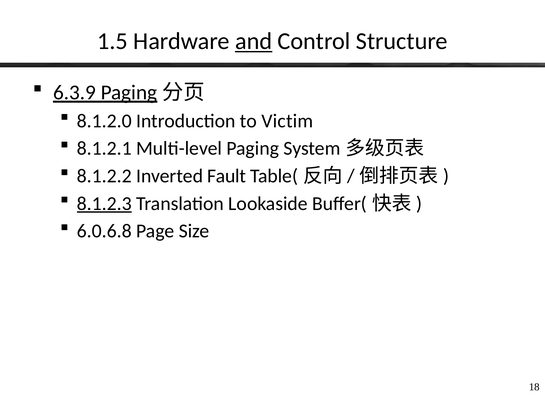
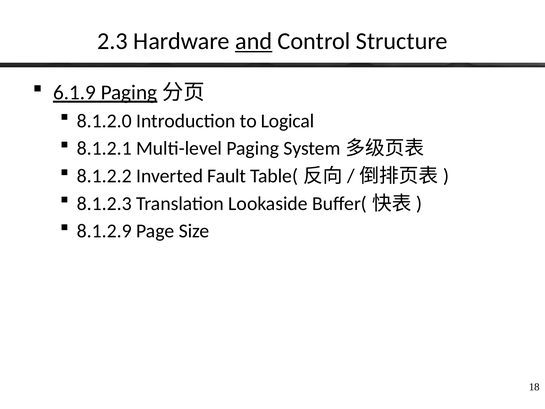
1.5: 1.5 -> 2.3
6.3.9: 6.3.9 -> 6.1.9
Victim: Victim -> Logical
8.1.2.3 underline: present -> none
6.0.6.8: 6.0.6.8 -> 8.1.2.9
